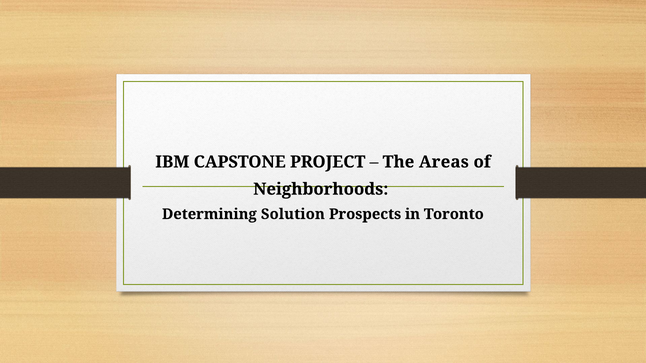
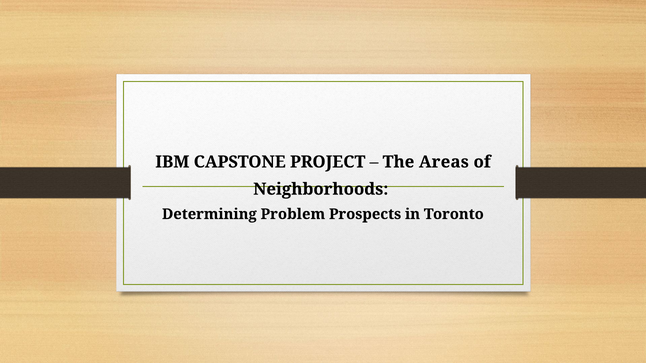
Solution: Solution -> Problem
